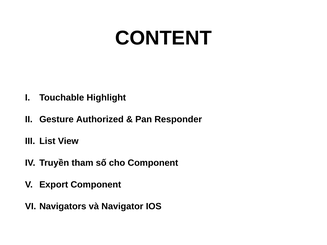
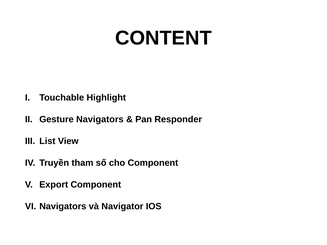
Gesture Authorized: Authorized -> Navigators
